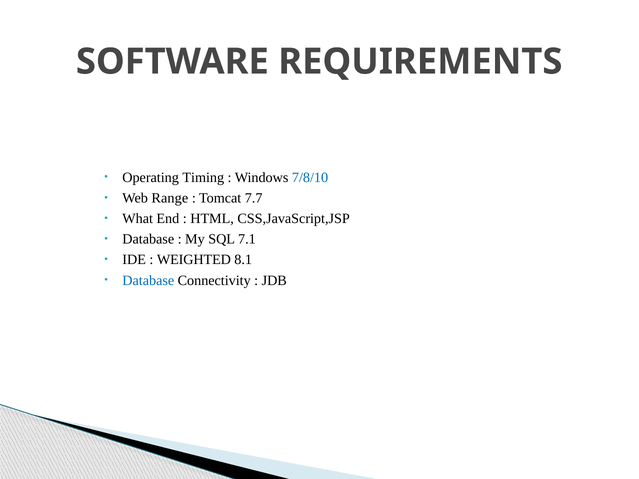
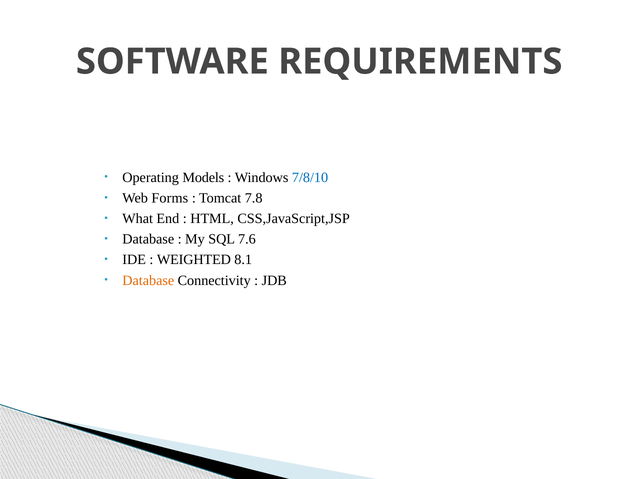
Timing: Timing -> Models
Range: Range -> Forms
7.7: 7.7 -> 7.8
7.1: 7.1 -> 7.6
Database at (148, 280) colour: blue -> orange
